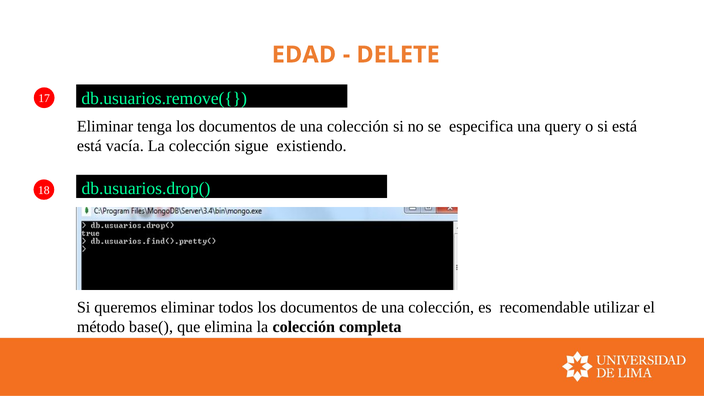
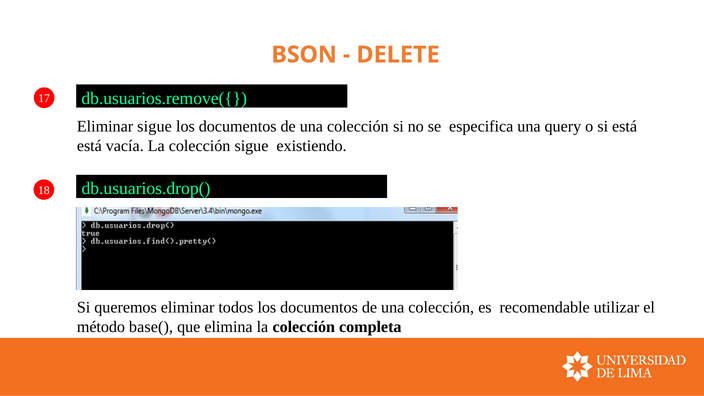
EDAD: EDAD -> BSON
Eliminar tenga: tenga -> sigue
